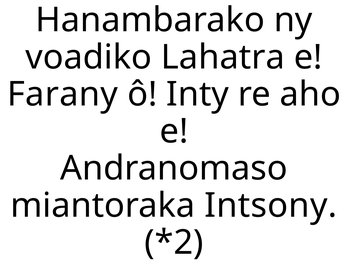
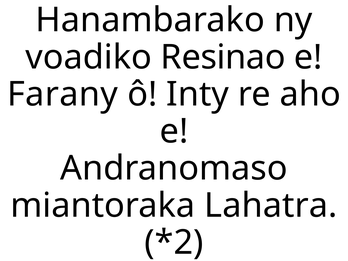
Lahatra: Lahatra -> Resinao
Intsony: Intsony -> Lahatra
